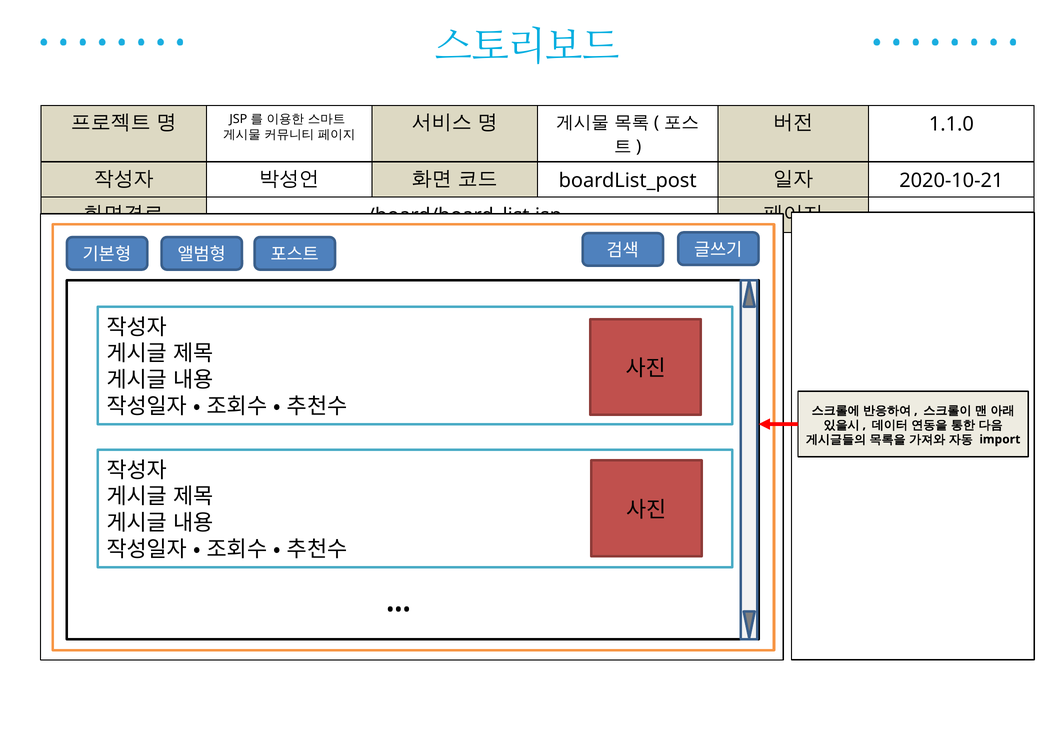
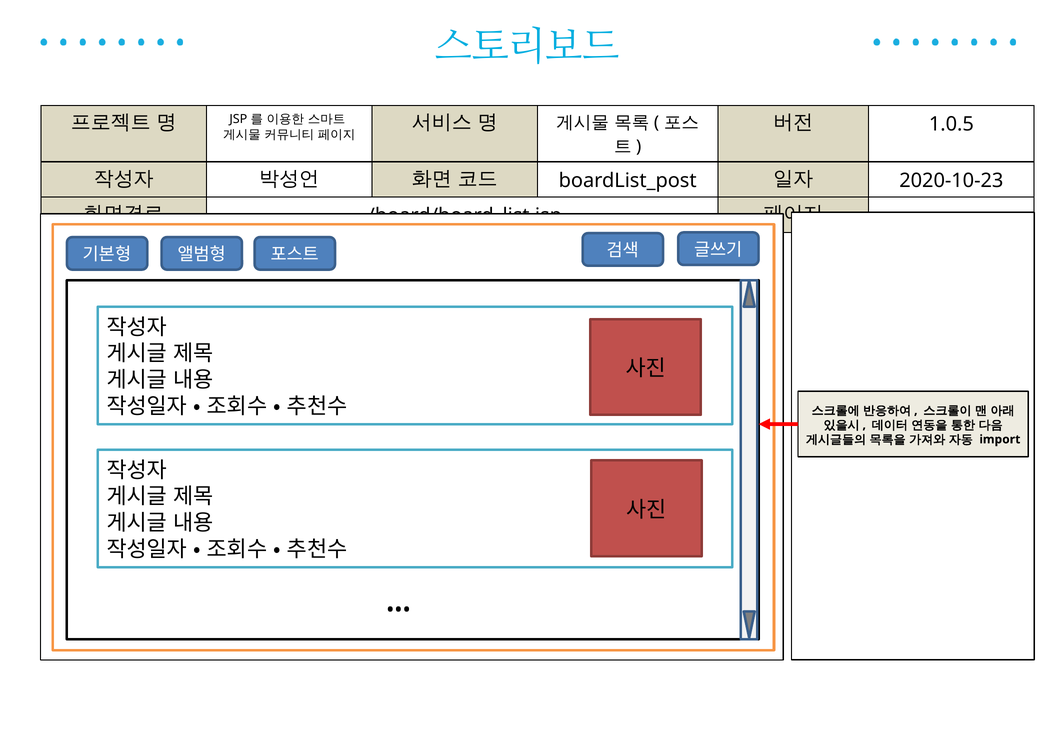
1.1.0: 1.1.0 -> 1.0.5
2020-10-21: 2020-10-21 -> 2020-10-23
